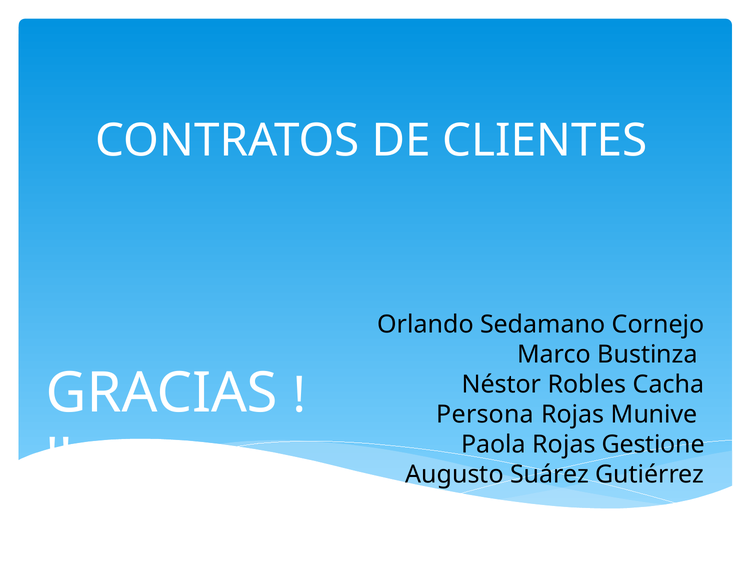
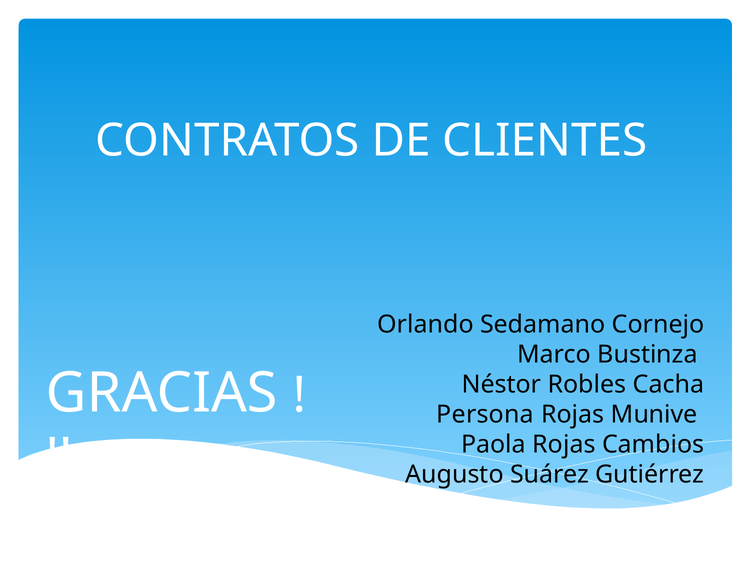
Gestione: Gestione -> Cambios
